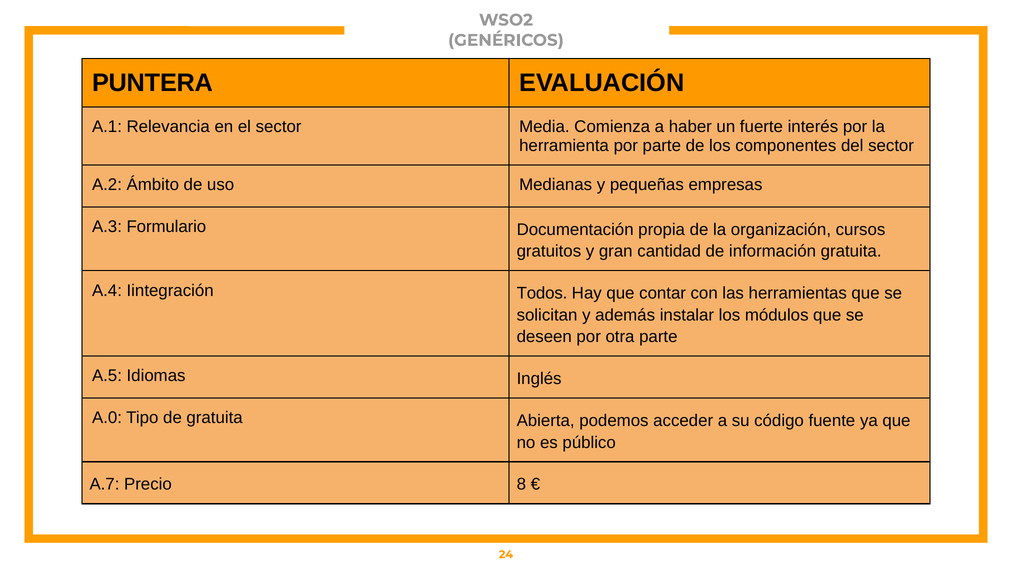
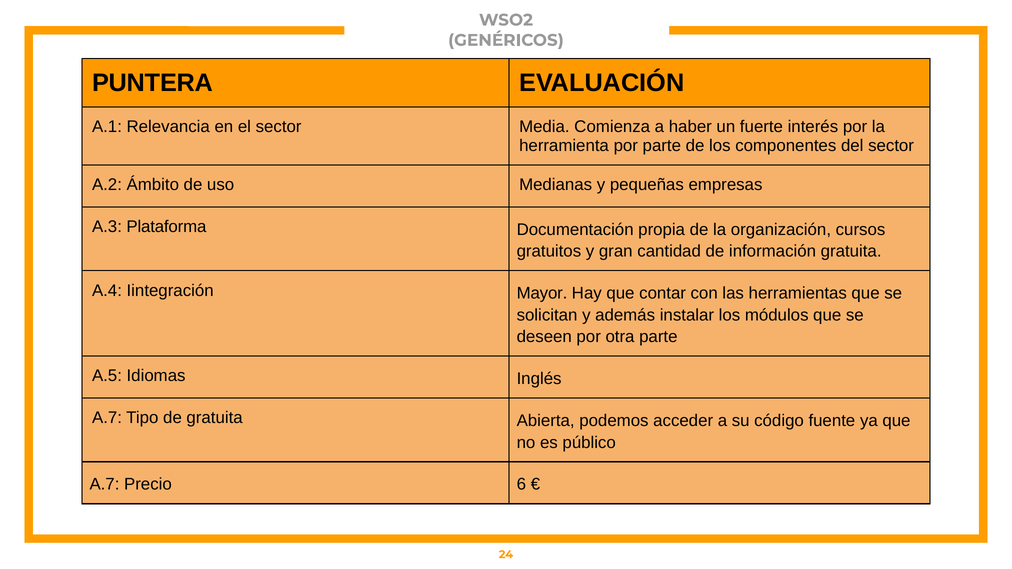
Formulario: Formulario -> Plataforma
Todos: Todos -> Mayor
A.0 at (107, 418): A.0 -> A.7
Precio 8: 8 -> 6
